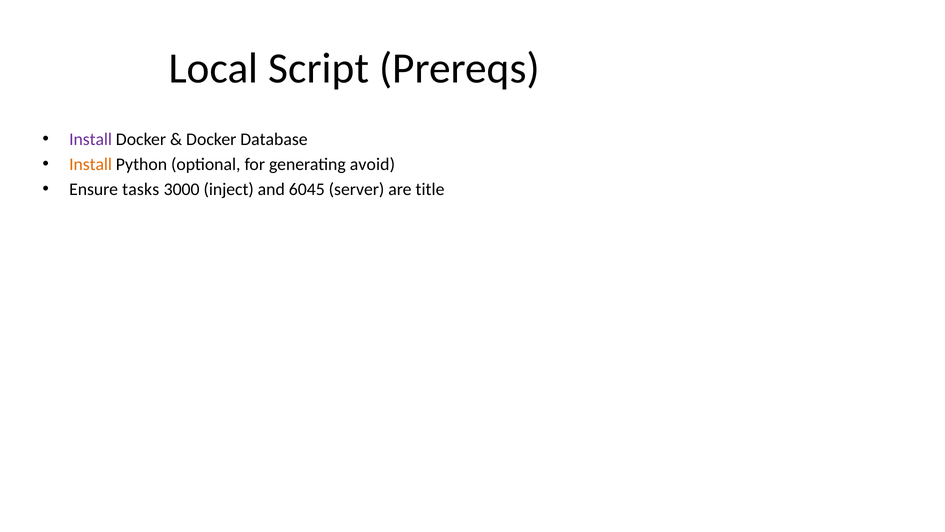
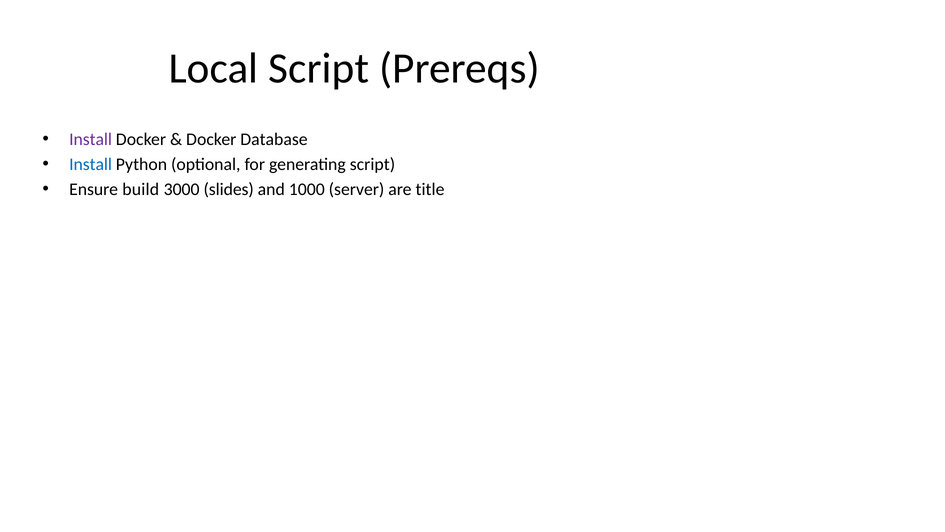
Install at (91, 164) colour: orange -> blue
generating avoid: avoid -> script
tasks: tasks -> build
inject: inject -> slides
6045: 6045 -> 1000
